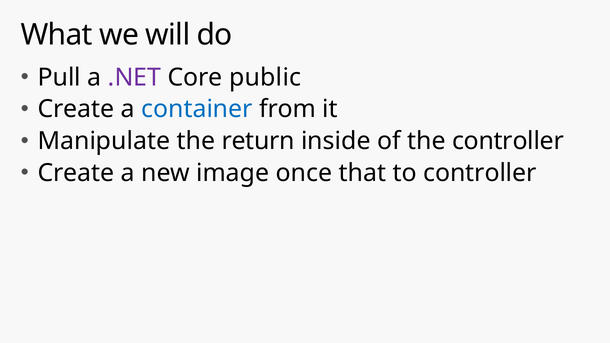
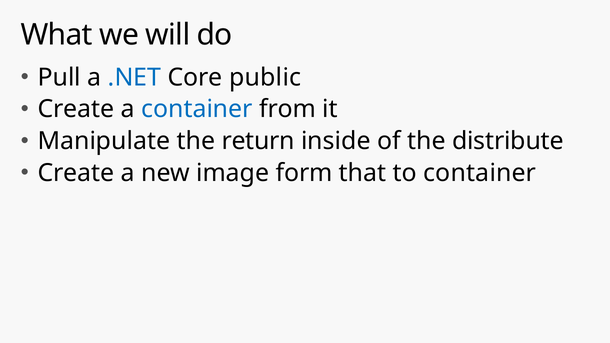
.NET colour: purple -> blue
the controller: controller -> distribute
once: once -> form
to controller: controller -> container
